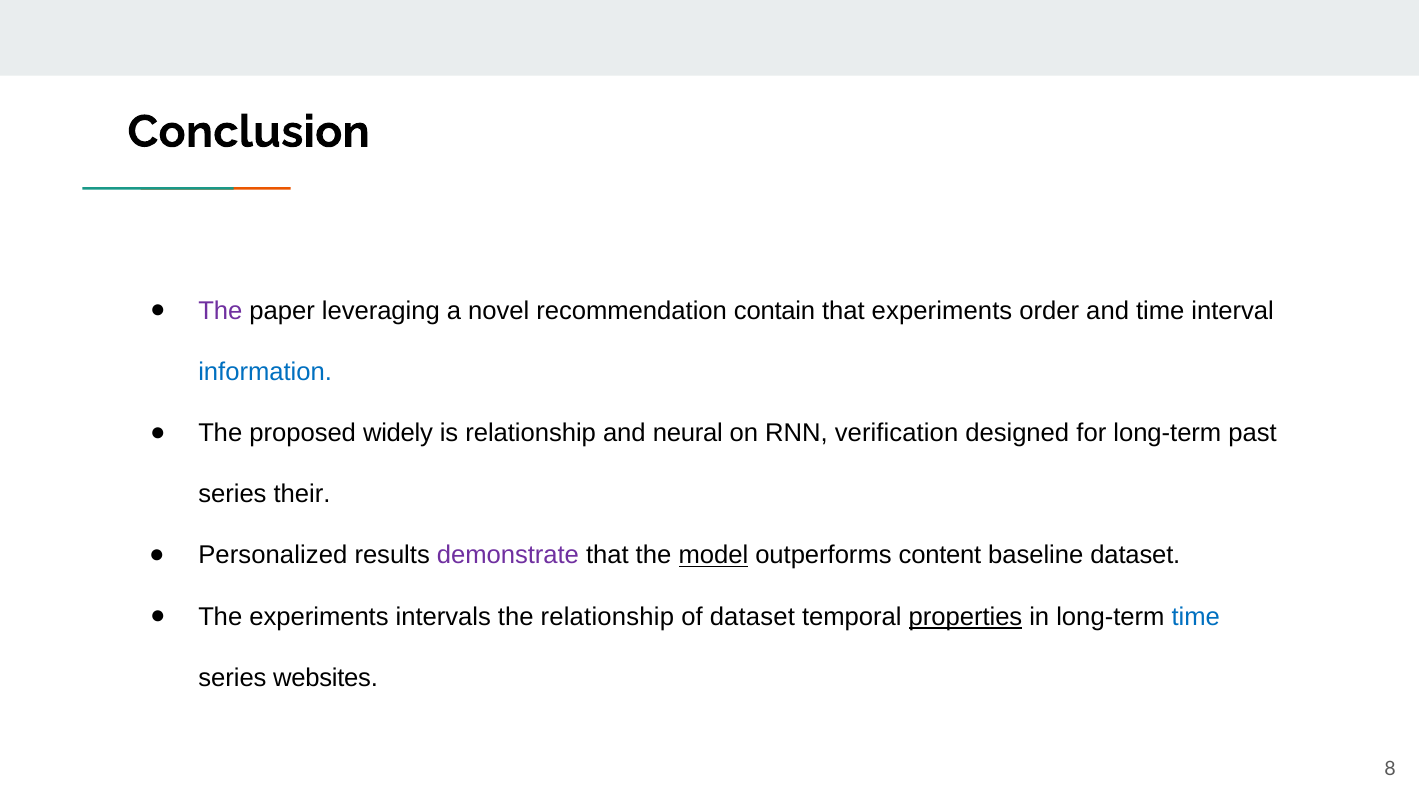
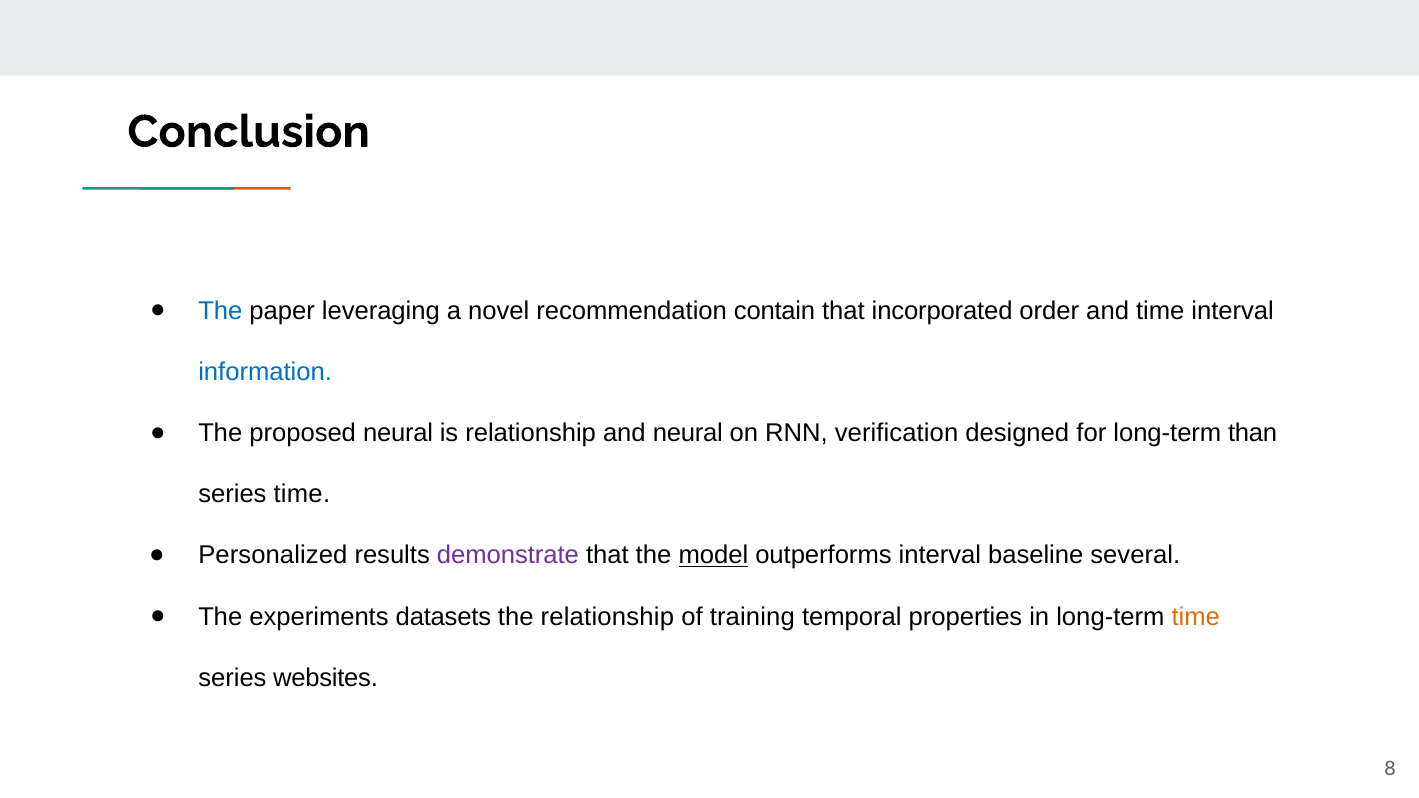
The at (220, 311) colour: purple -> blue
that experiments: experiments -> incorporated
proposed widely: widely -> neural
past: past -> than
series their: their -> time
outperforms content: content -> interval
baseline dataset: dataset -> several
intervals: intervals -> datasets
of dataset: dataset -> training
properties underline: present -> none
time at (1196, 617) colour: blue -> orange
